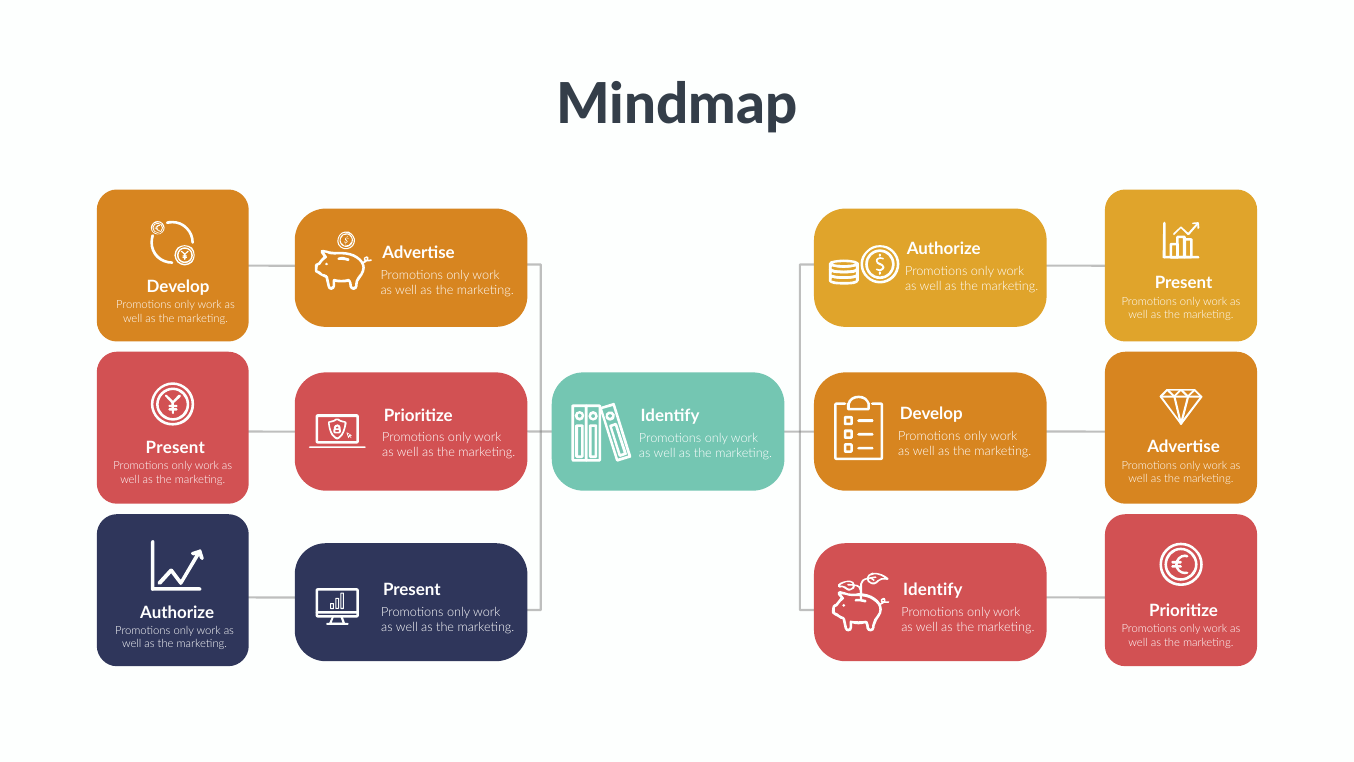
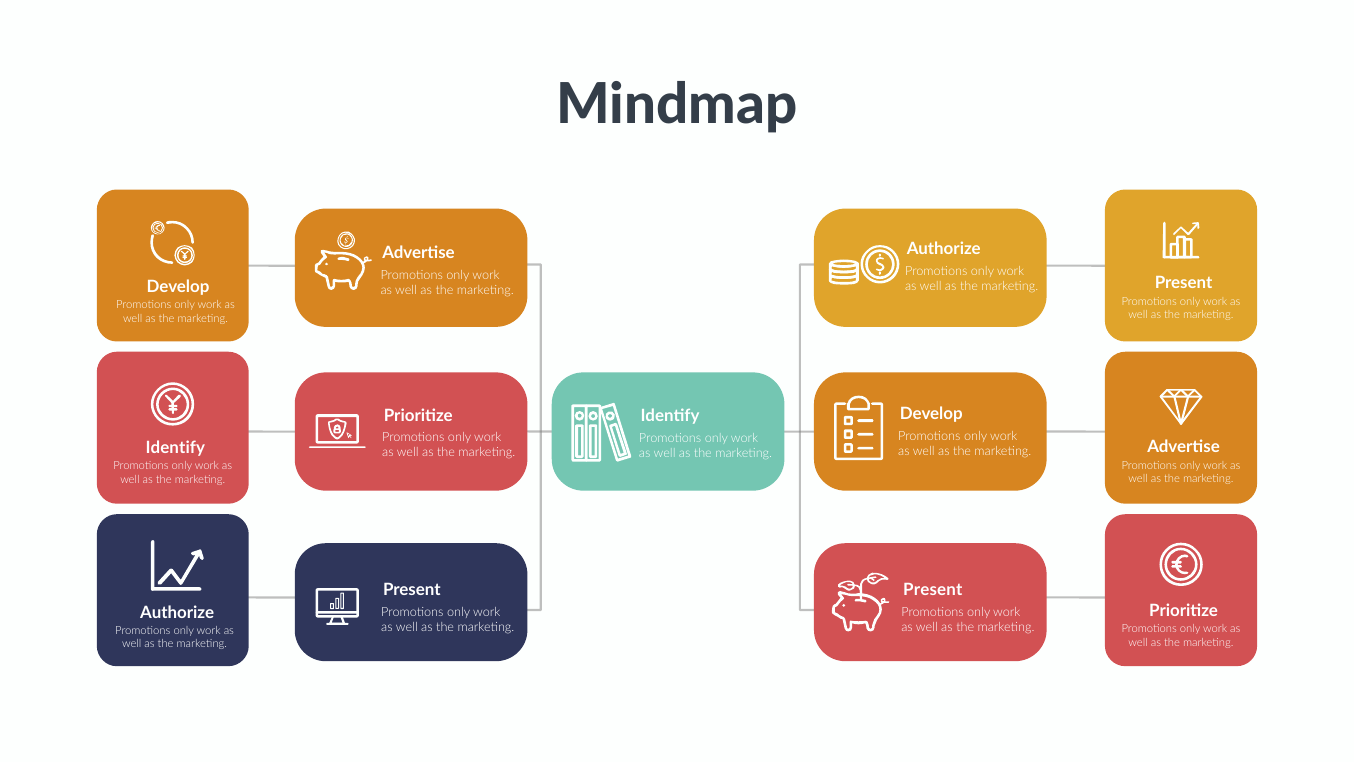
Present at (175, 447): Present -> Identify
Identify at (933, 590): Identify -> Present
